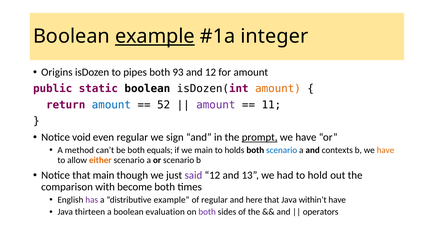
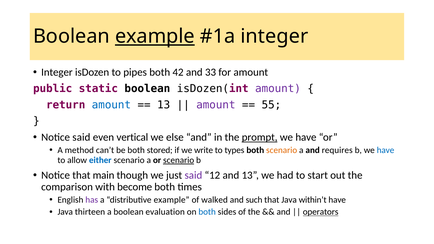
Origins at (57, 72): Origins -> Integer
93: 93 -> 42
and 12: 12 -> 33
amount at (278, 89) colour: orange -> purple
52 at (164, 105): 52 -> 13
11: 11 -> 55
Notice void: void -> said
even regular: regular -> vertical
sign: sign -> else
equals: equals -> stored
we main: main -> write
holds: holds -> types
scenario at (282, 150) colour: blue -> orange
contexts: contexts -> requires
have at (386, 150) colour: orange -> blue
either colour: orange -> blue
scenario at (179, 160) underline: none -> present
hold: hold -> start
of regular: regular -> walked
here: here -> such
both at (207, 212) colour: purple -> blue
operators underline: none -> present
